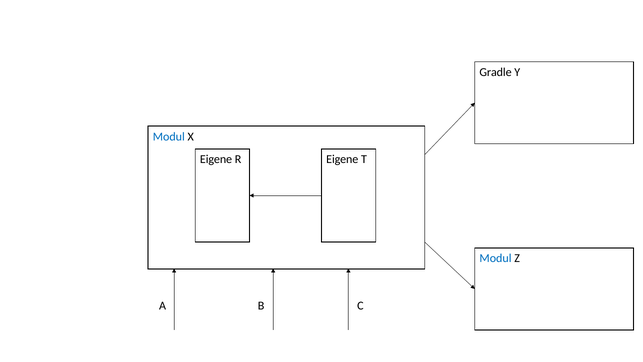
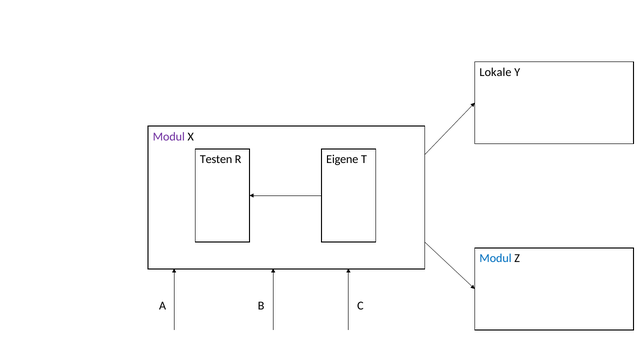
Gradle: Gradle -> Lokale
Modul at (169, 136) colour: blue -> purple
Eigene at (216, 159): Eigene -> Testen
